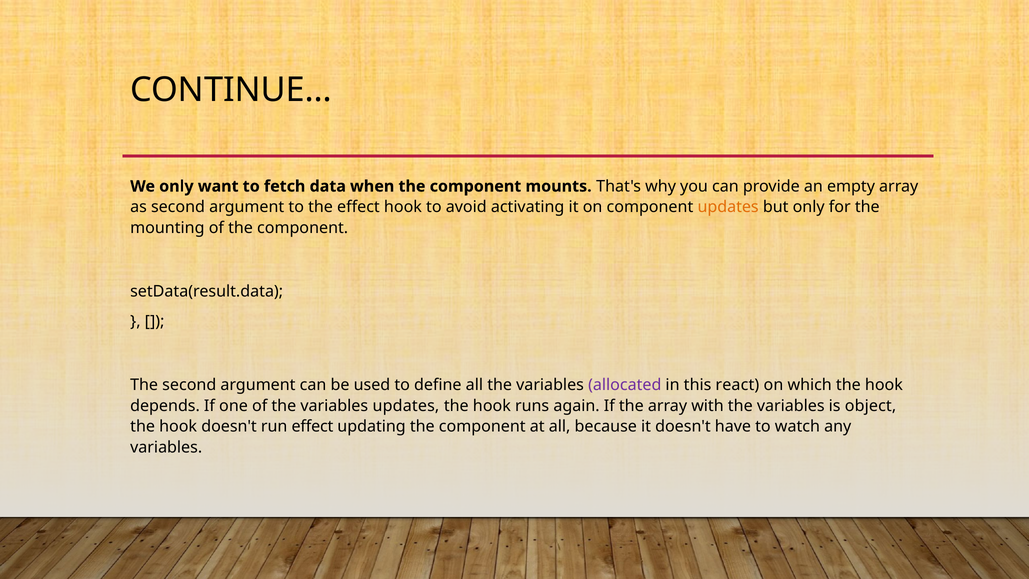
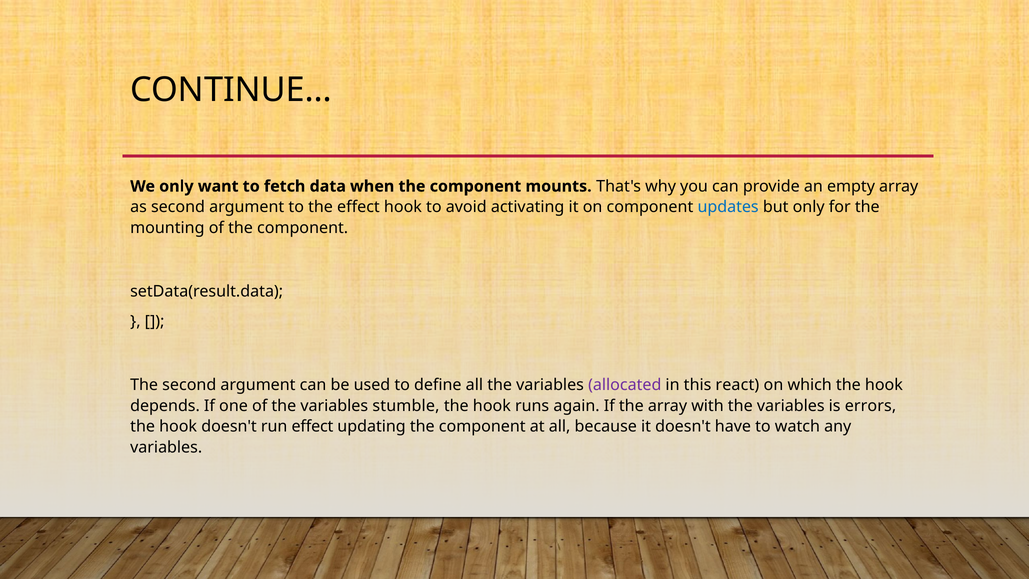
updates at (728, 207) colour: orange -> blue
variables updates: updates -> stumble
object: object -> errors
